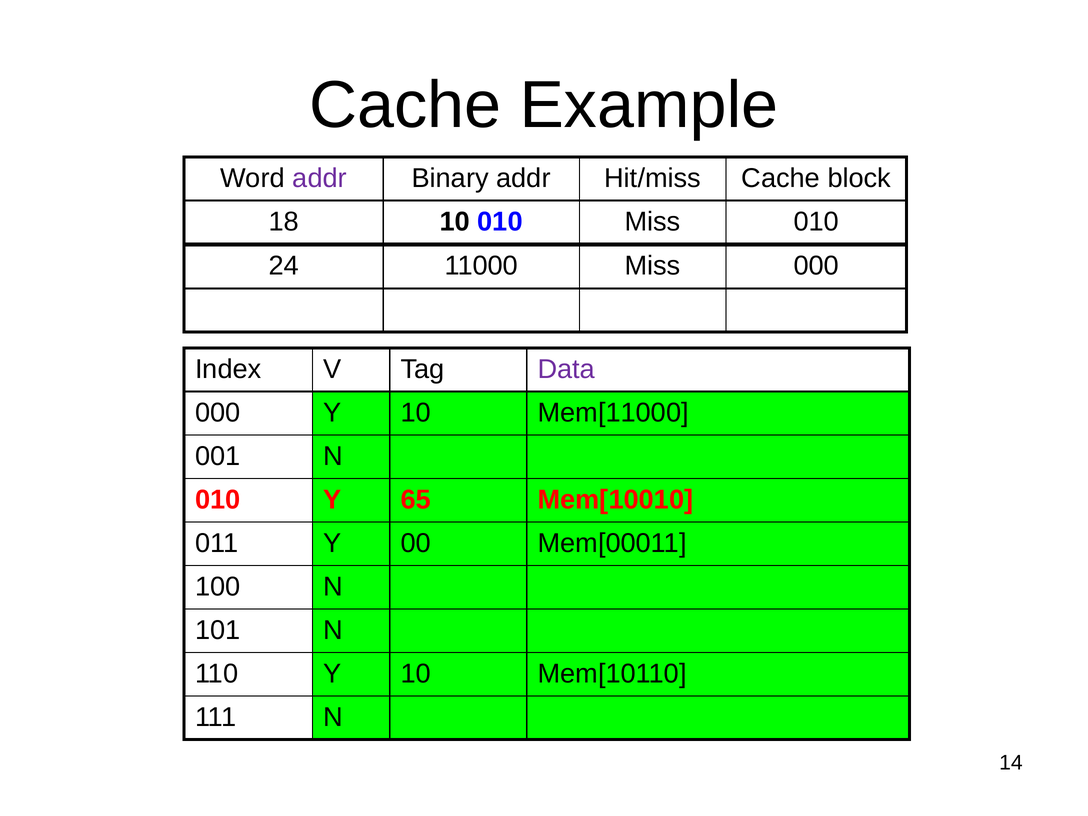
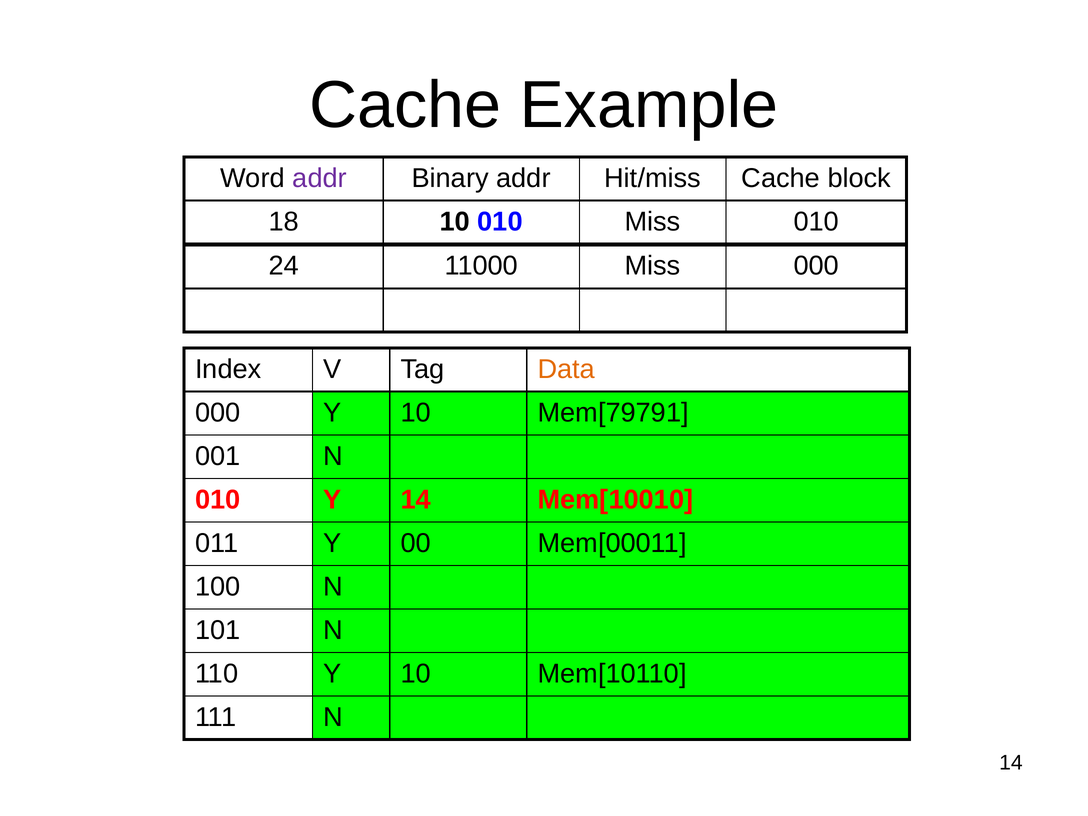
Data colour: purple -> orange
Mem[11000: Mem[11000 -> Mem[79791
Y 65: 65 -> 14
